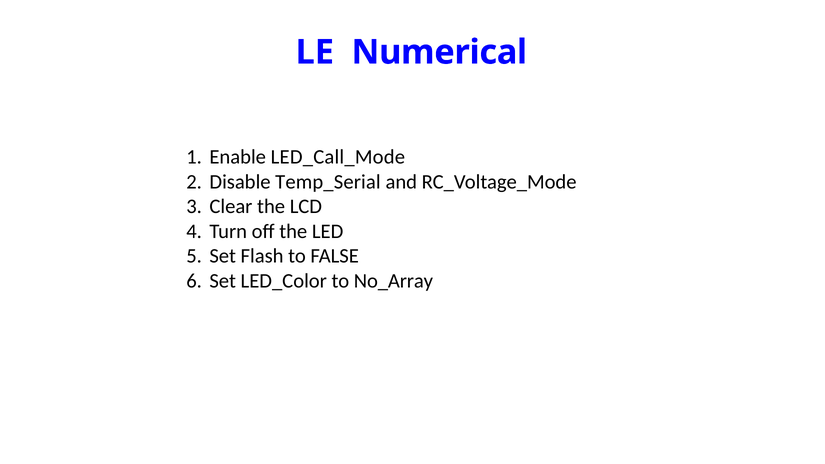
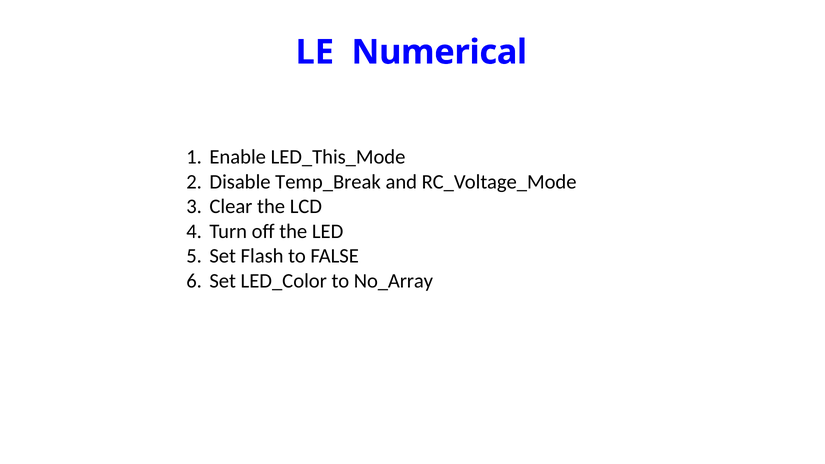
LED_Call_Mode: LED_Call_Mode -> LED_This_Mode
Temp_Serial: Temp_Serial -> Temp_Break
